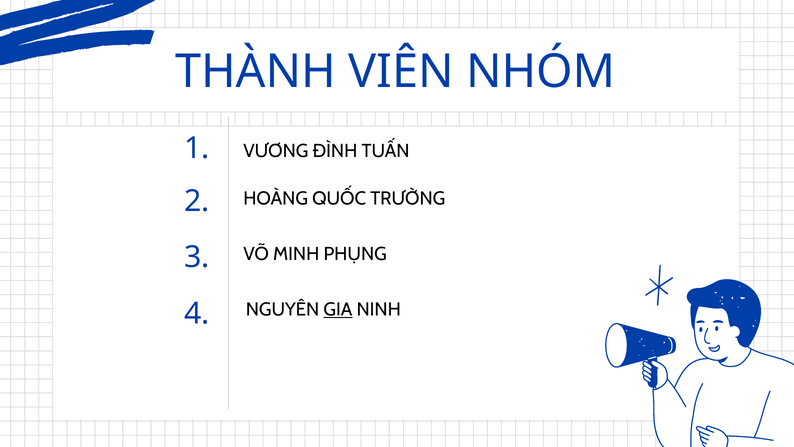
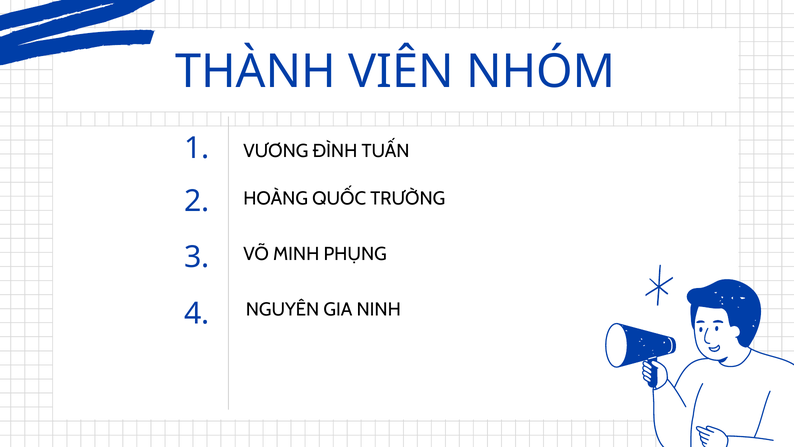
GIA underline: present -> none
